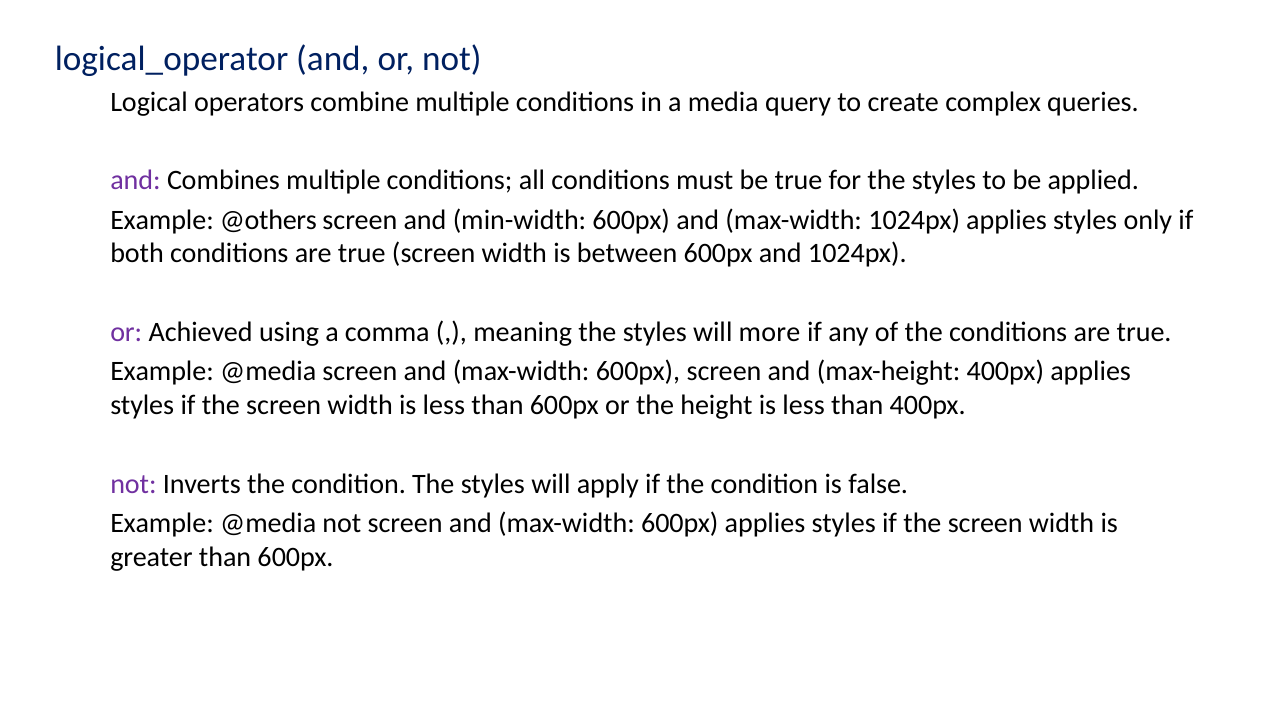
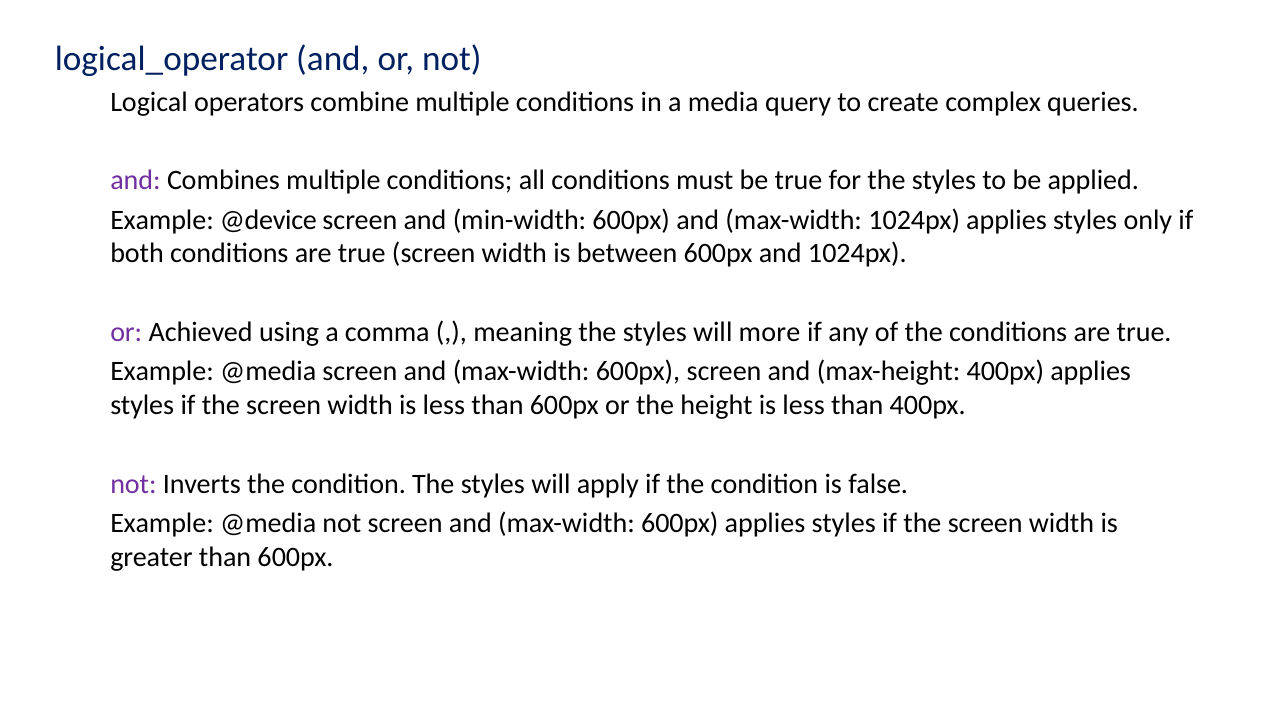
@others: @others -> @device
